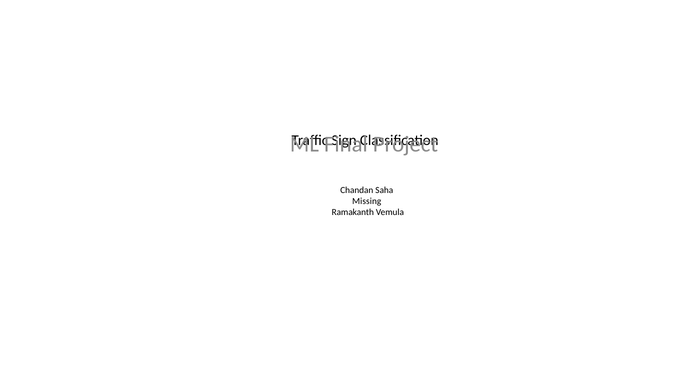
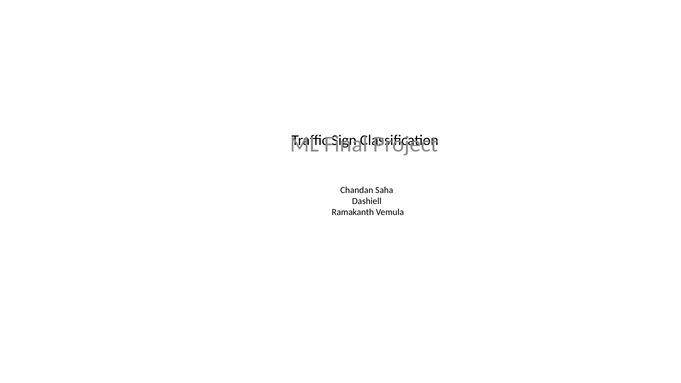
Missing: Missing -> Dashiell
